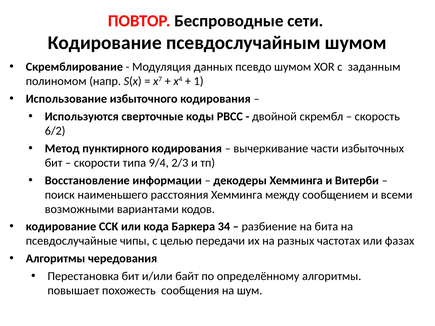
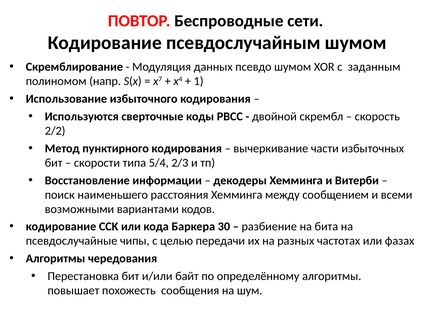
6/2: 6/2 -> 2/2
9/4: 9/4 -> 5/4
34: 34 -> 30
